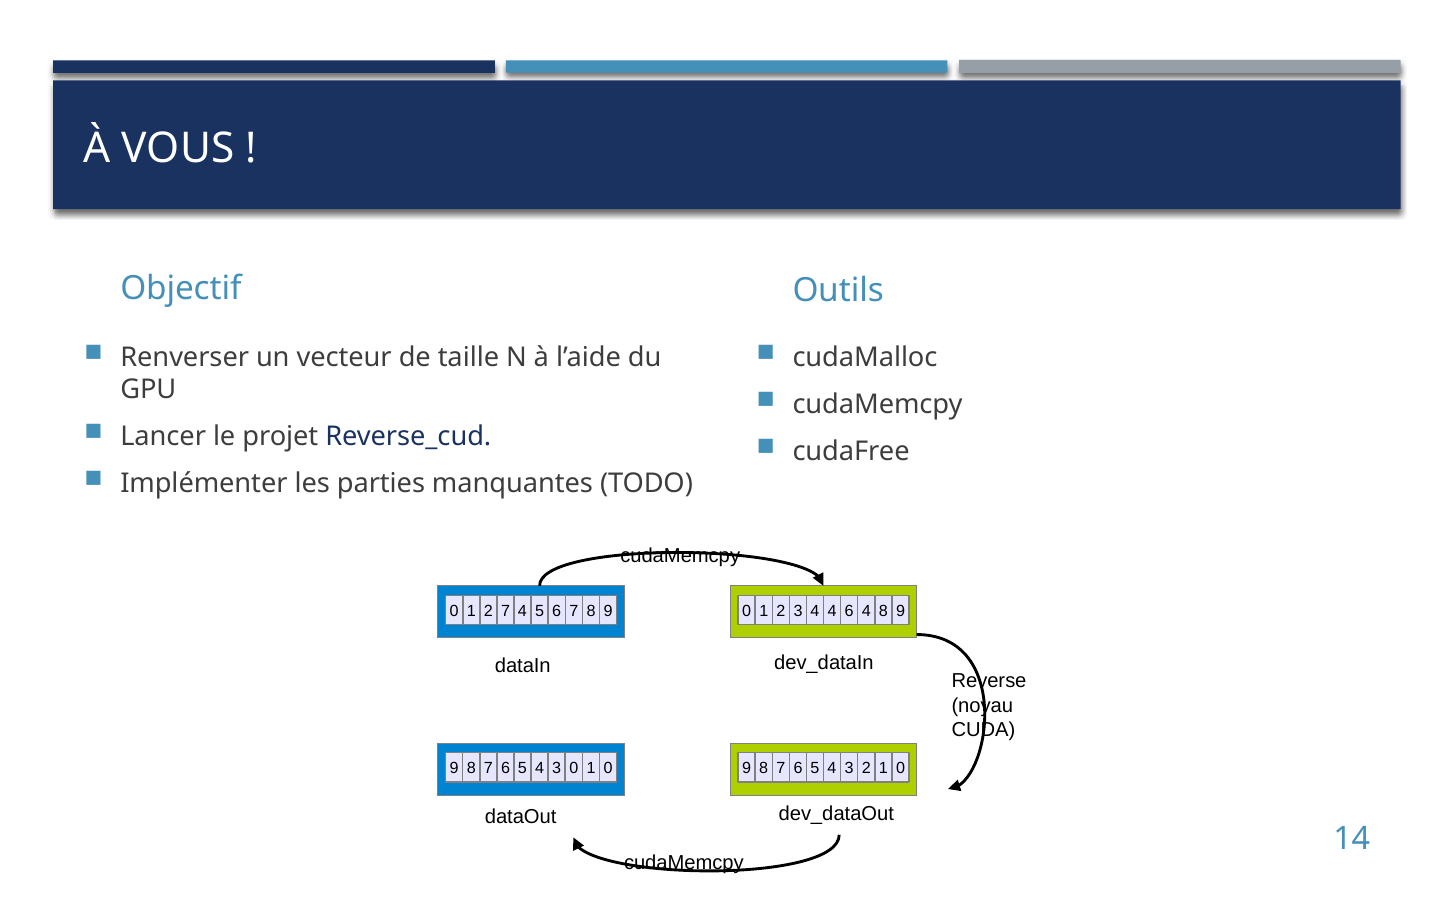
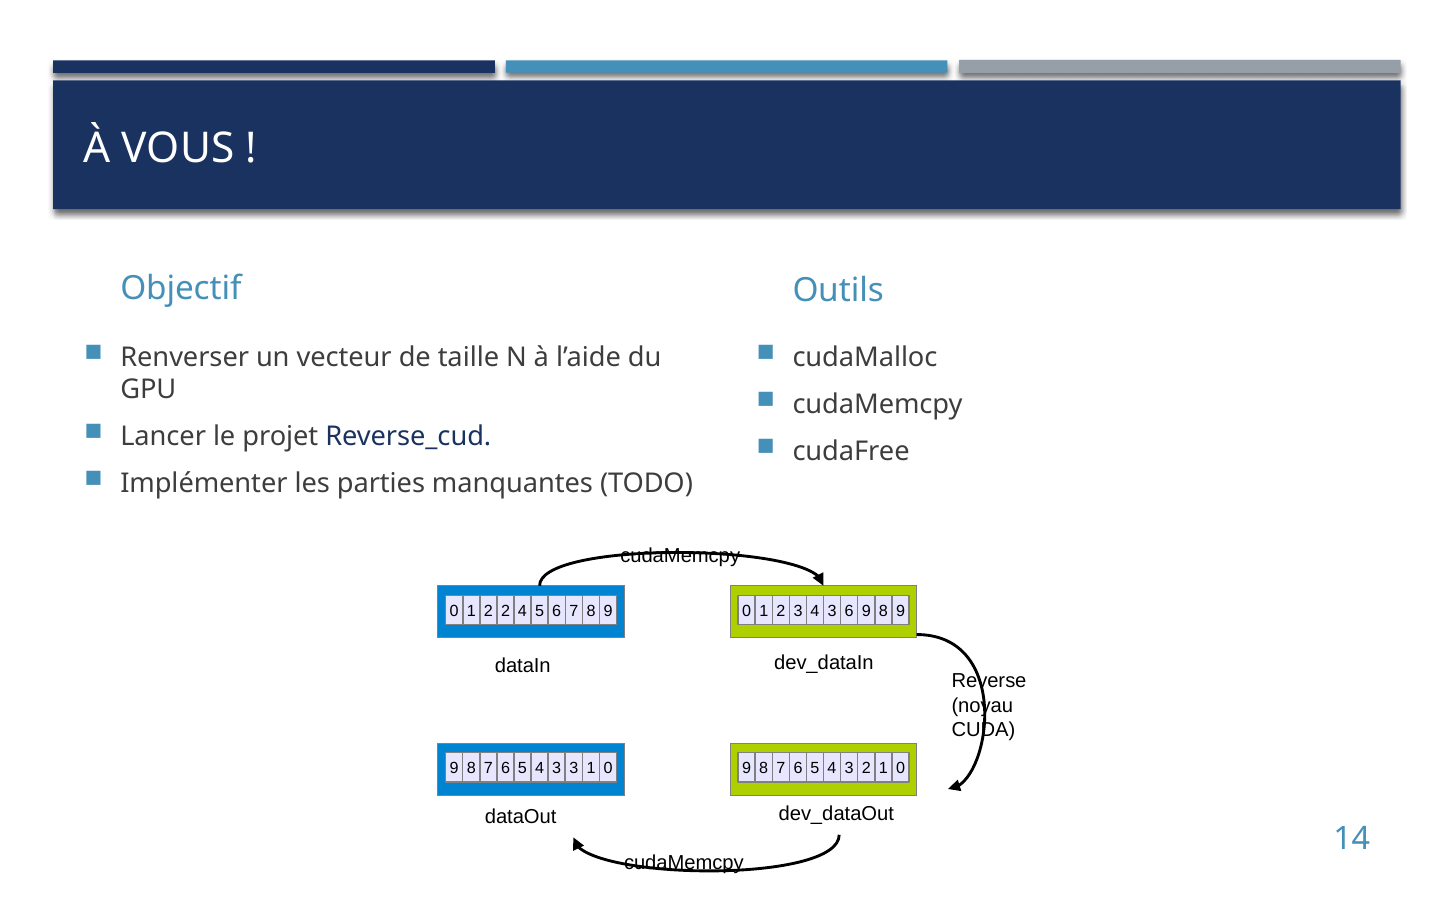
2 7: 7 -> 2
0 4: 4 -> 3
4 at (866, 611): 4 -> 9
4 3 0: 0 -> 3
